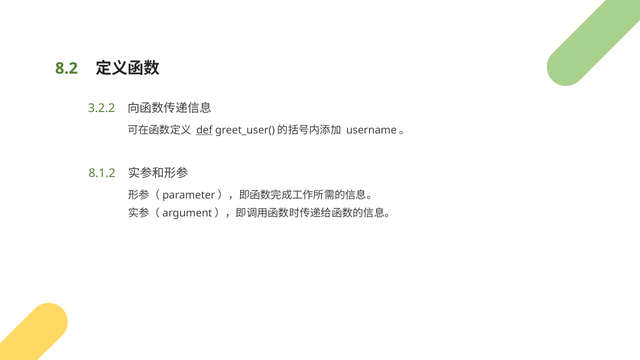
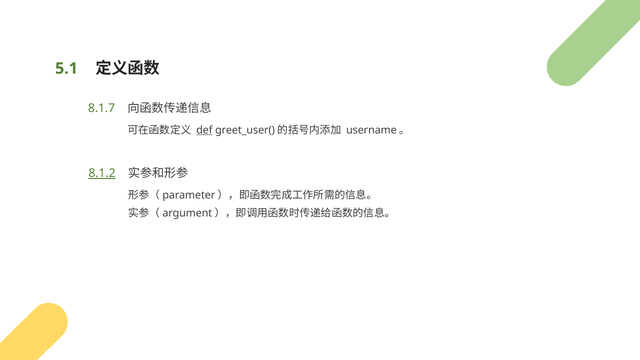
8.2: 8.2 -> 5.1
3.2.2: 3.2.2 -> 8.1.7
8.1.2 underline: none -> present
